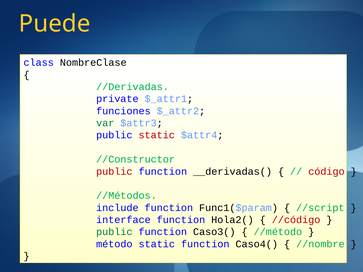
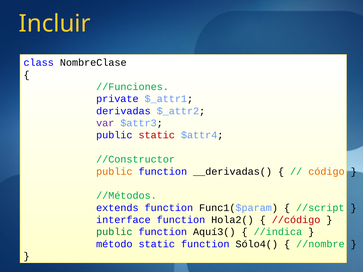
Puede: Puede -> Incluir
//Derivadas: //Derivadas -> //Funciones
funciones: funciones -> derivadas
var colour: green -> purple
public at (114, 172) colour: red -> orange
código colour: red -> orange
include: include -> extends
Caso3(: Caso3( -> Aquí3(
//método: //método -> //indica
Caso4(: Caso4( -> Sólo4(
